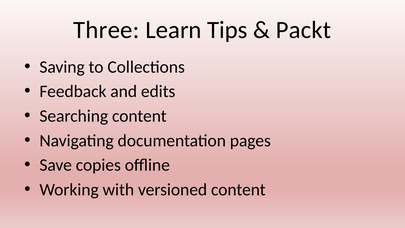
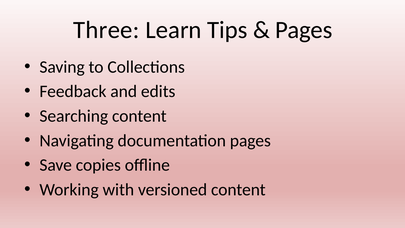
Packt at (303, 30): Packt -> Pages
